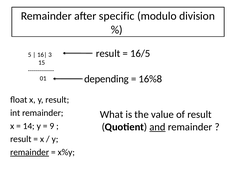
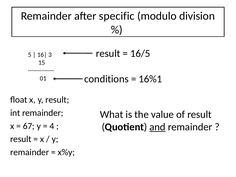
depending: depending -> conditions
16%8: 16%8 -> 16%1
14: 14 -> 67
9: 9 -> 4
remainder at (30, 152) underline: present -> none
